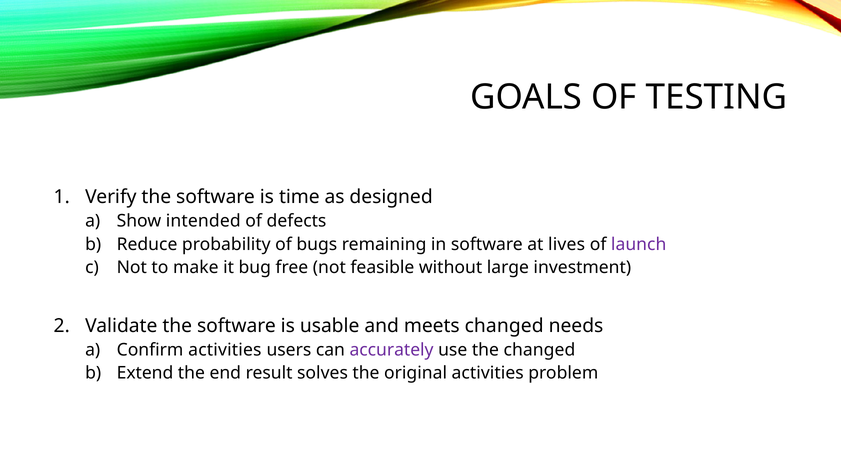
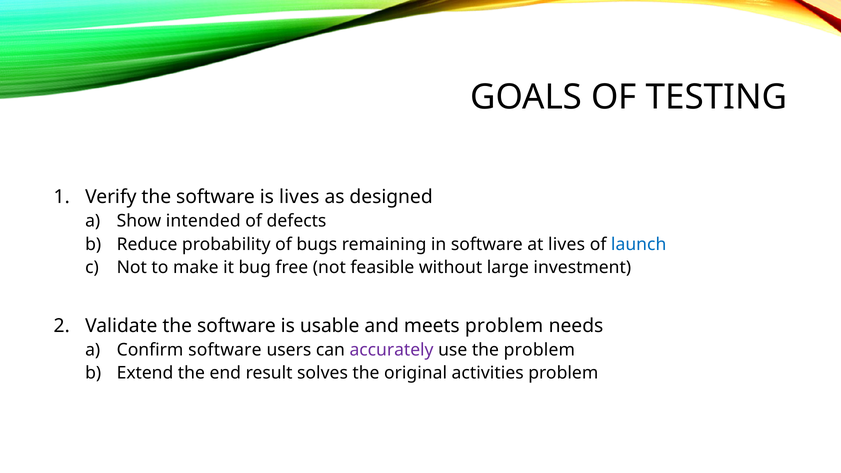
is time: time -> lives
launch colour: purple -> blue
meets changed: changed -> problem
Confirm activities: activities -> software
the changed: changed -> problem
